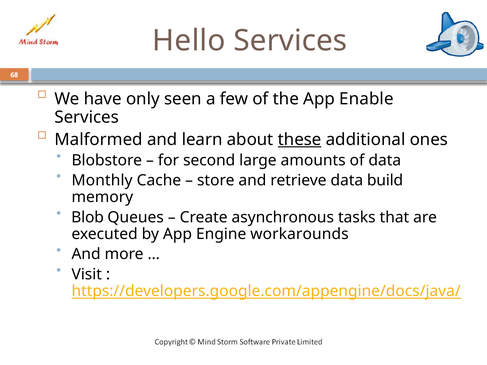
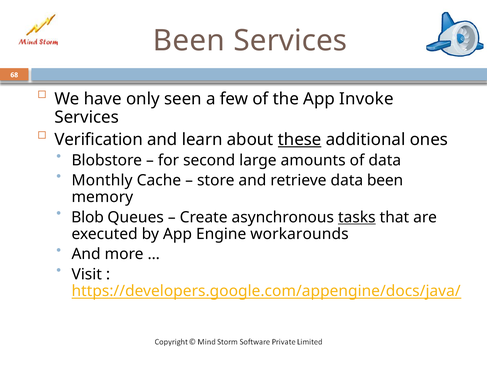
Hello at (189, 41): Hello -> Been
Enable: Enable -> Invoke
Malformed: Malformed -> Verification
data build: build -> been
tasks underline: none -> present
